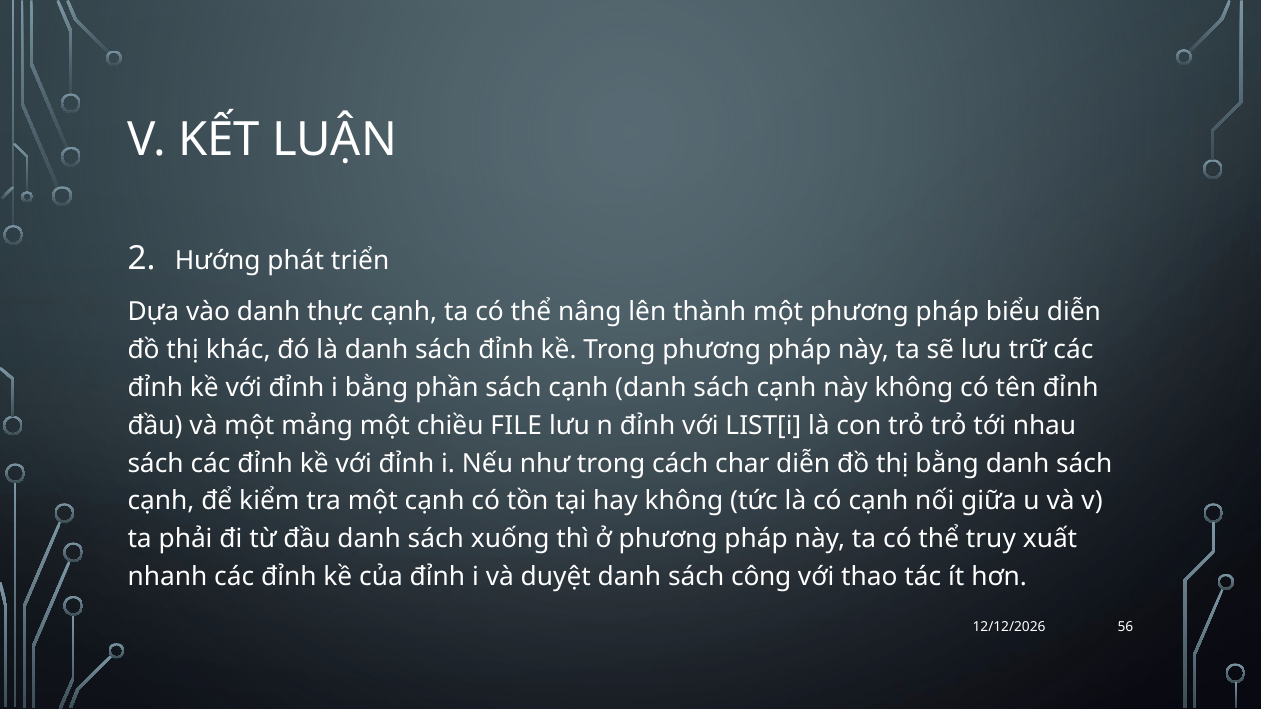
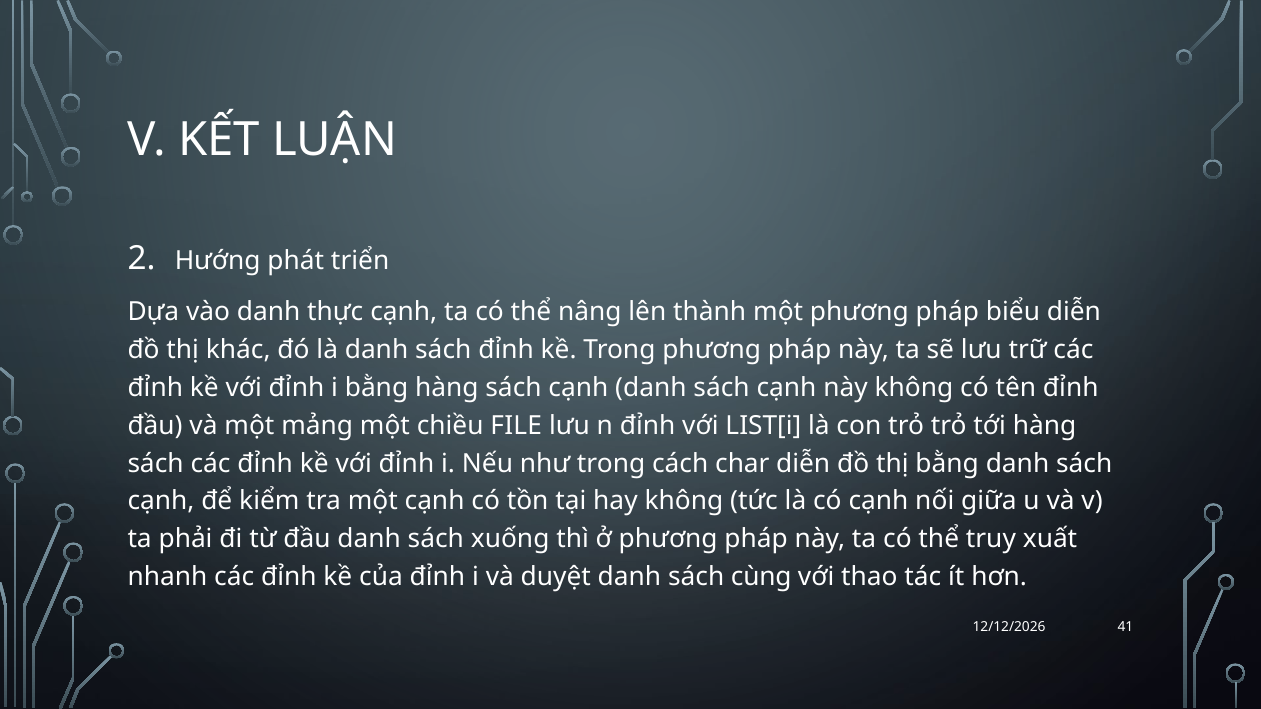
bằng phần: phần -> hàng
tới nhau: nhau -> hàng
công: công -> cùng
56: 56 -> 41
